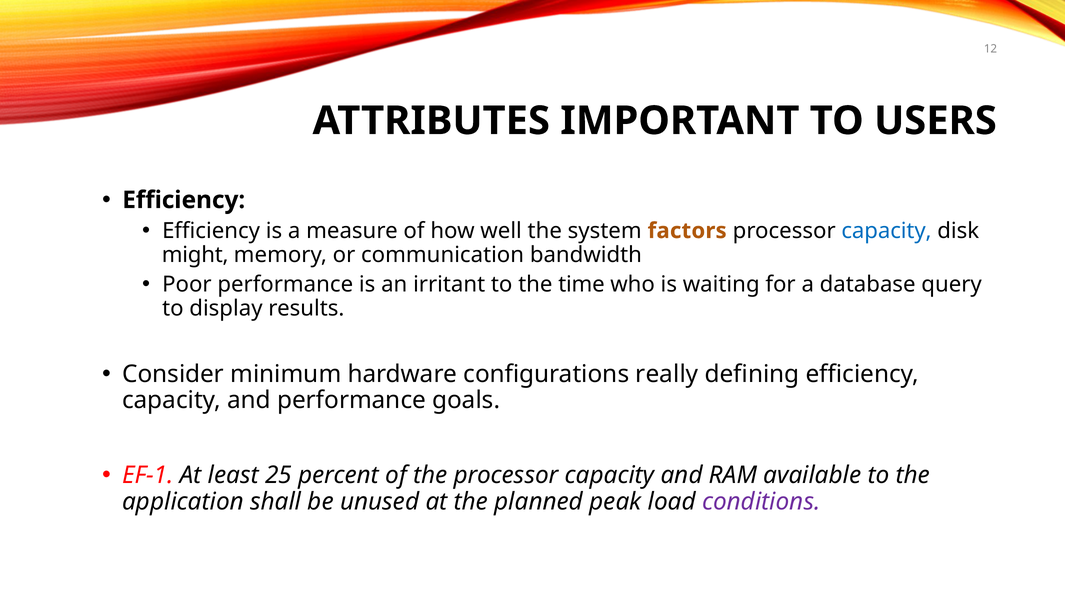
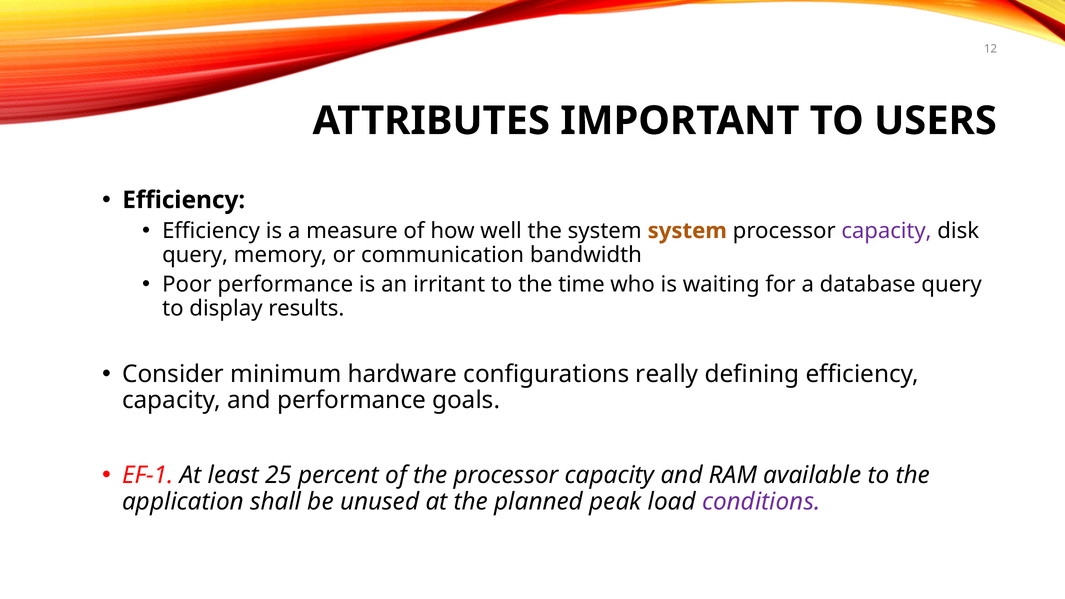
system factors: factors -> system
capacity at (887, 231) colour: blue -> purple
might at (195, 255): might -> query
